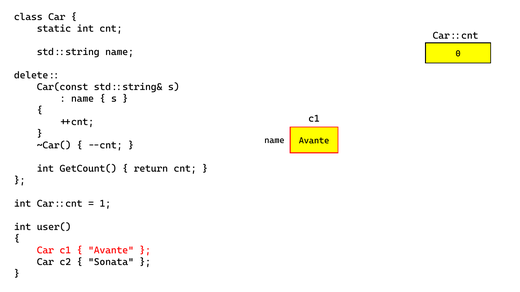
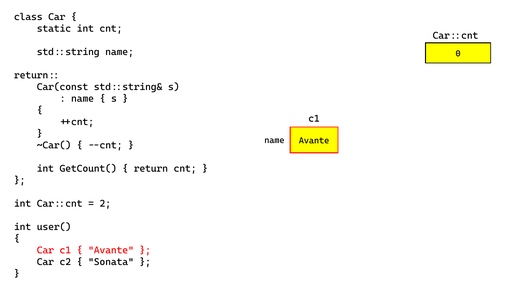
delete at (34, 75): delete -> return
1: 1 -> 2
